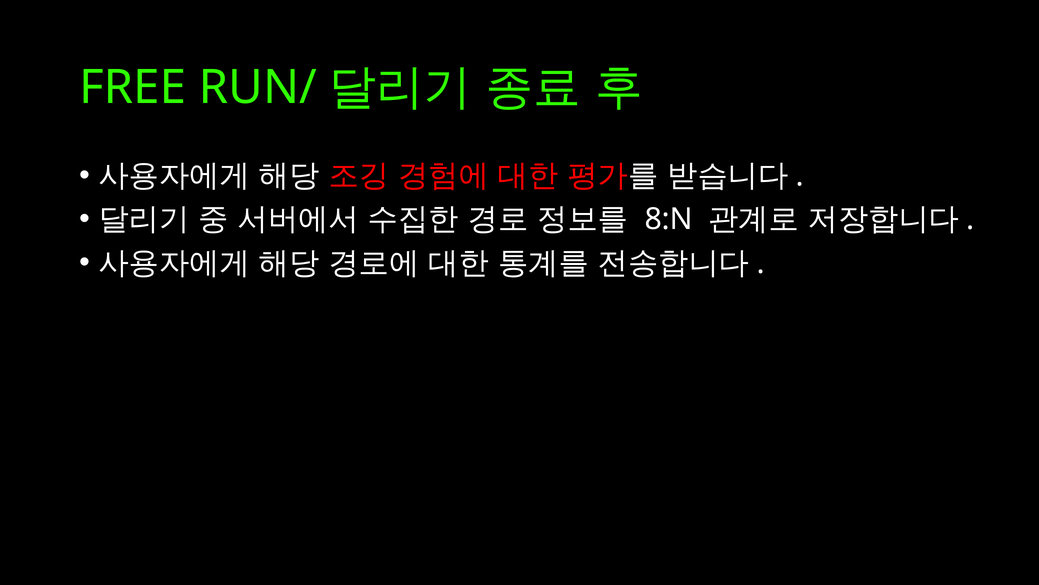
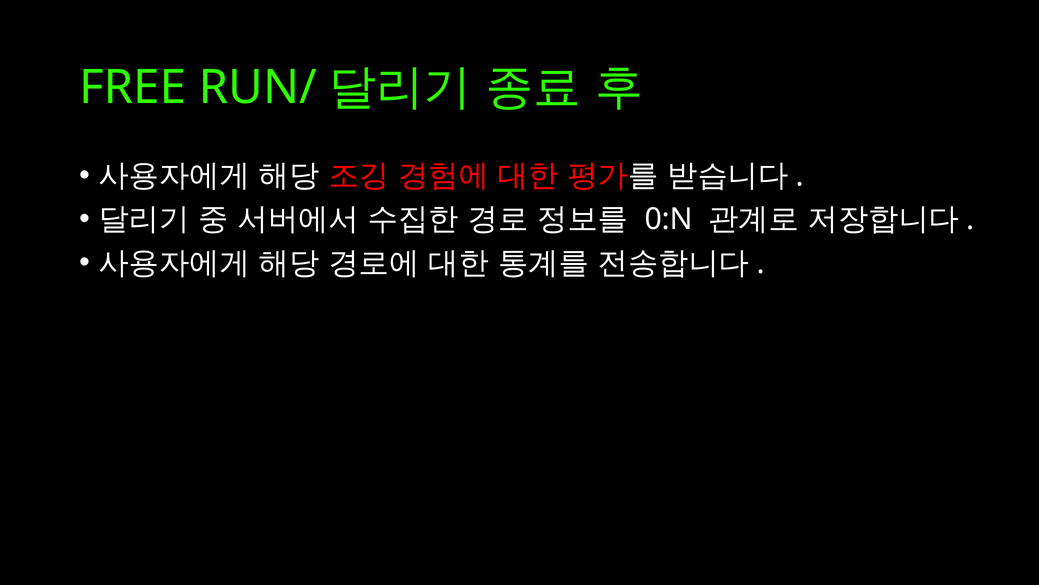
8:N: 8:N -> 0:N
